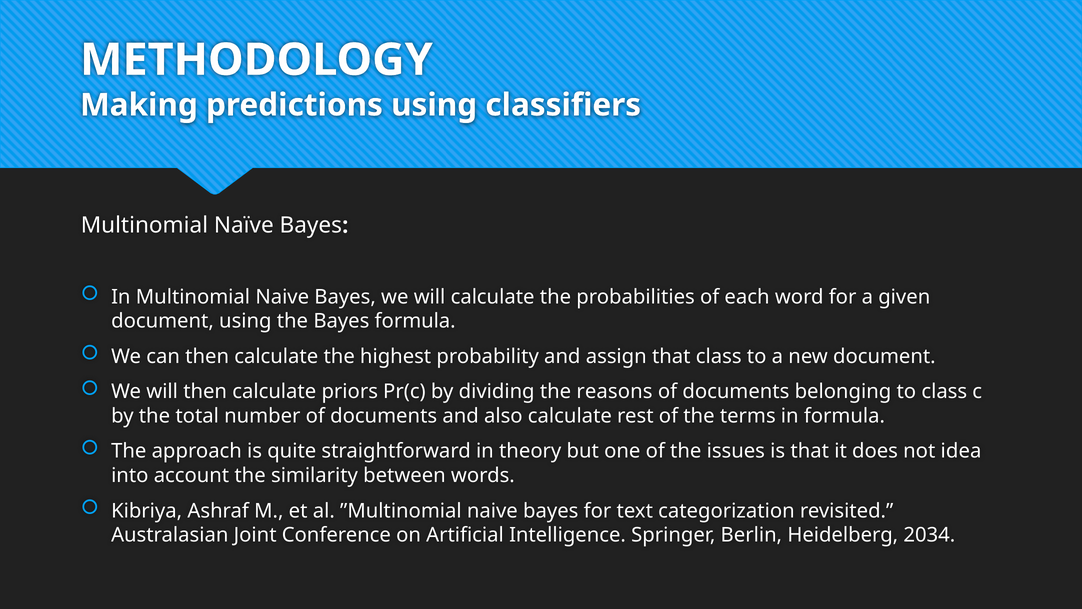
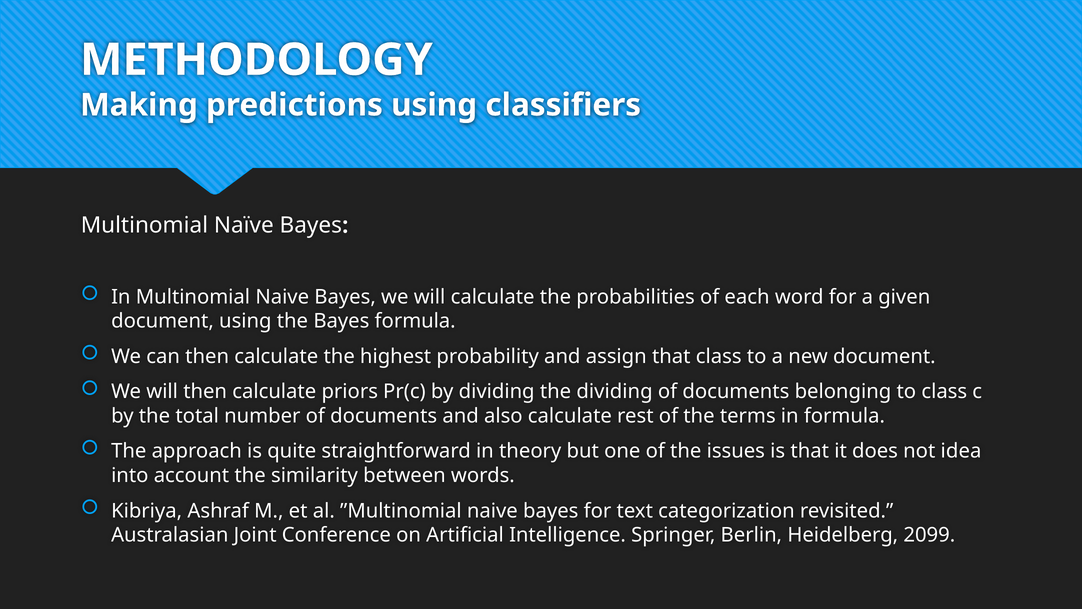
the reasons: reasons -> dividing
2034: 2034 -> 2099
